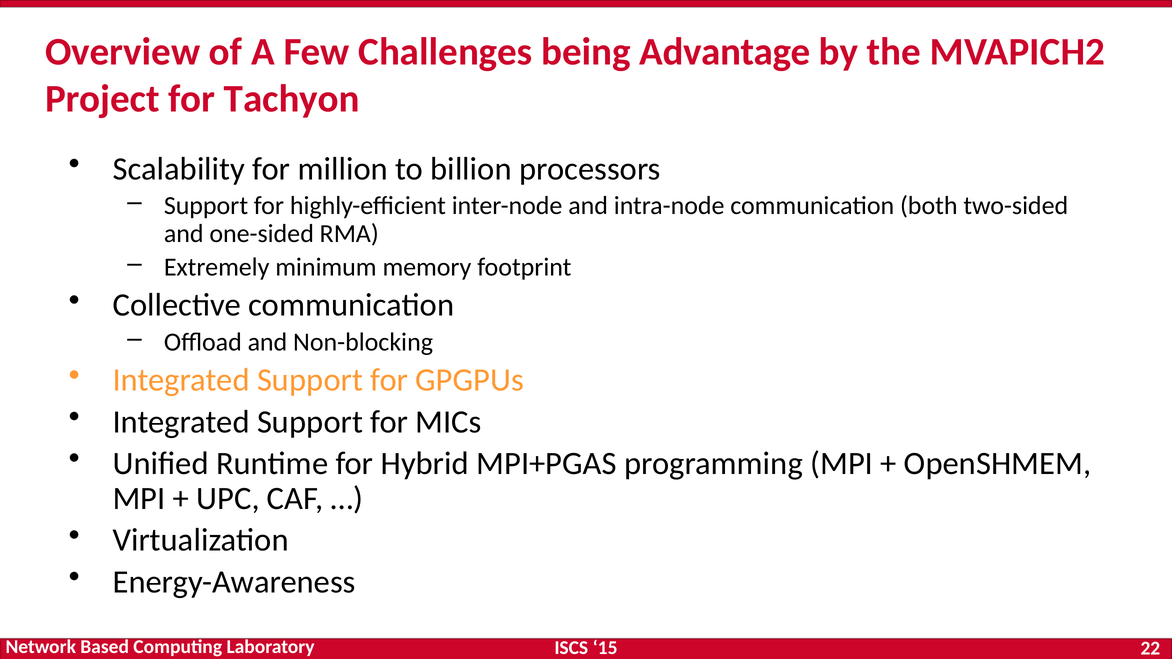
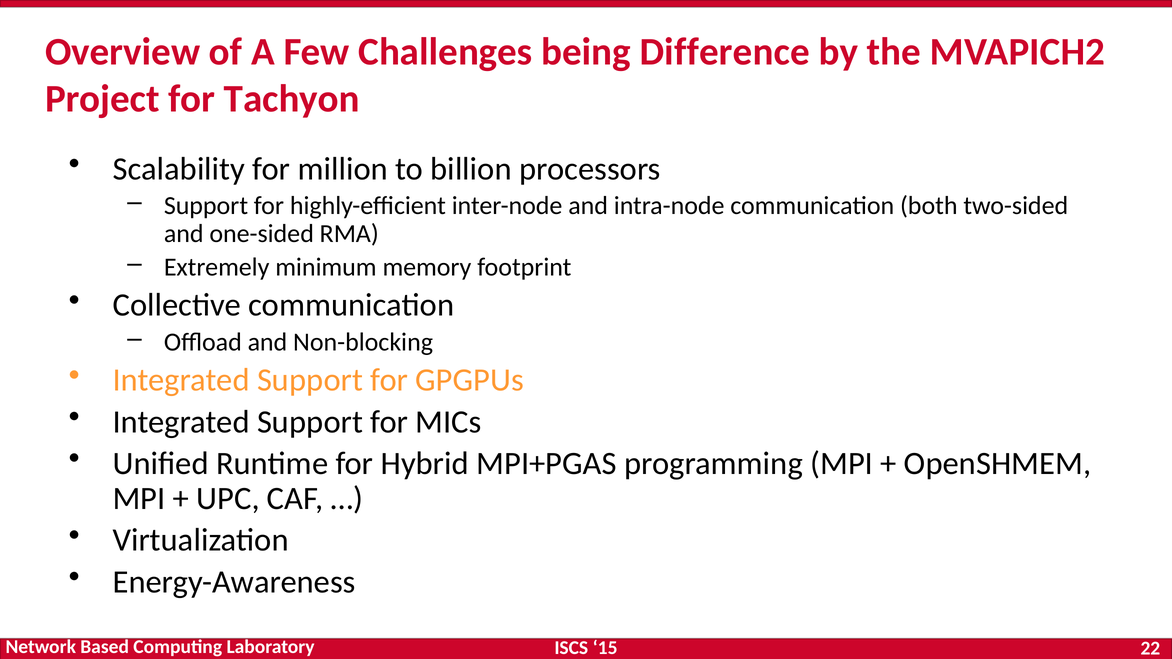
Advantage: Advantage -> Difference
